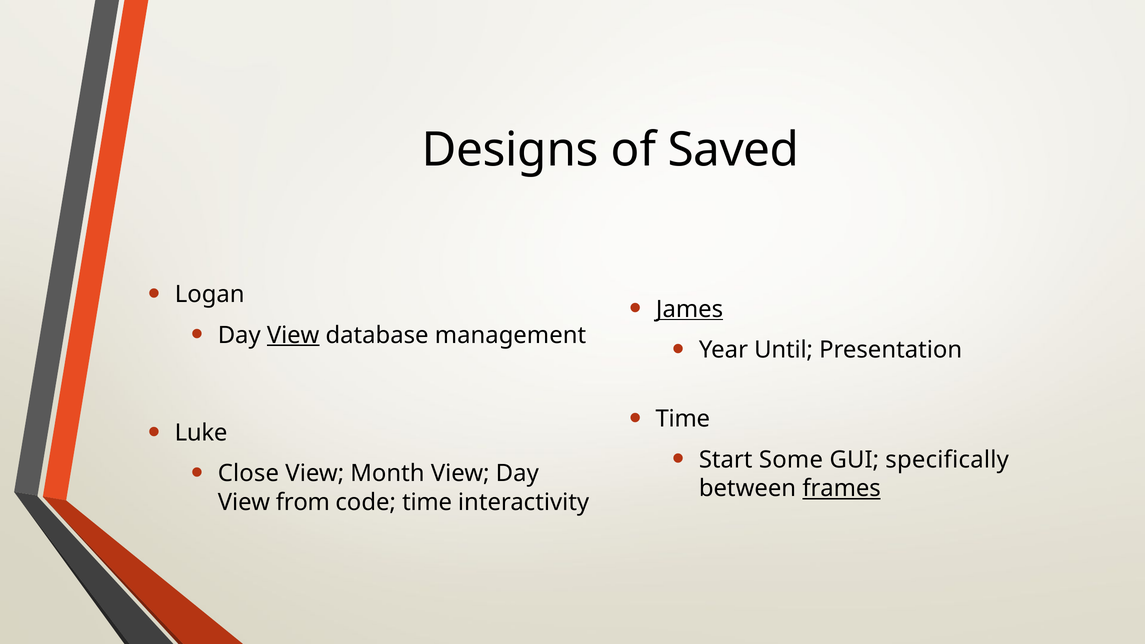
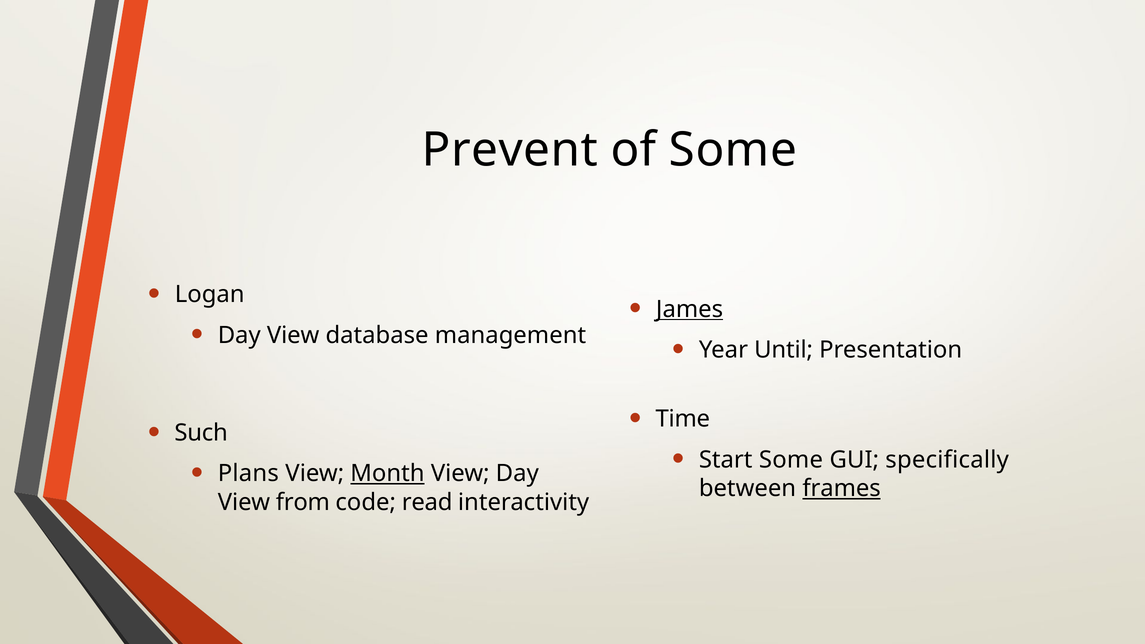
Designs: Designs -> Prevent
of Saved: Saved -> Some
View at (293, 335) underline: present -> none
Luke: Luke -> Such
Close: Close -> Plans
Month underline: none -> present
code time: time -> read
